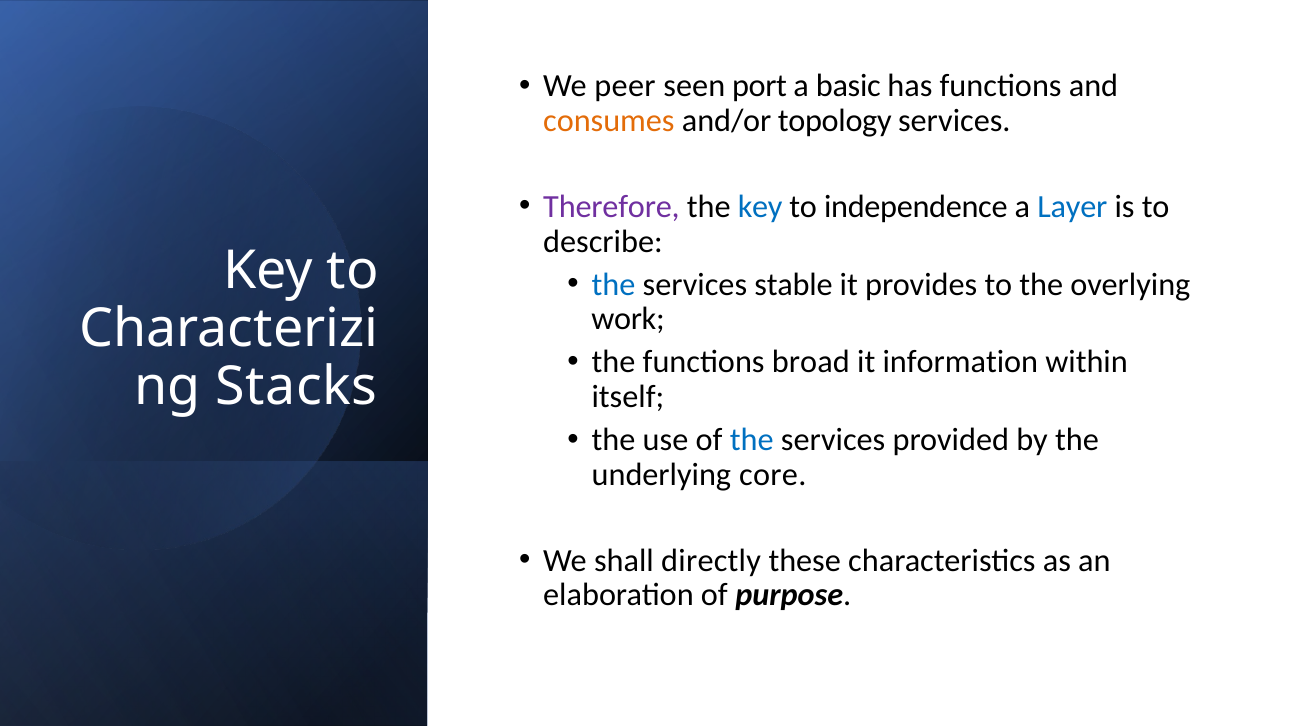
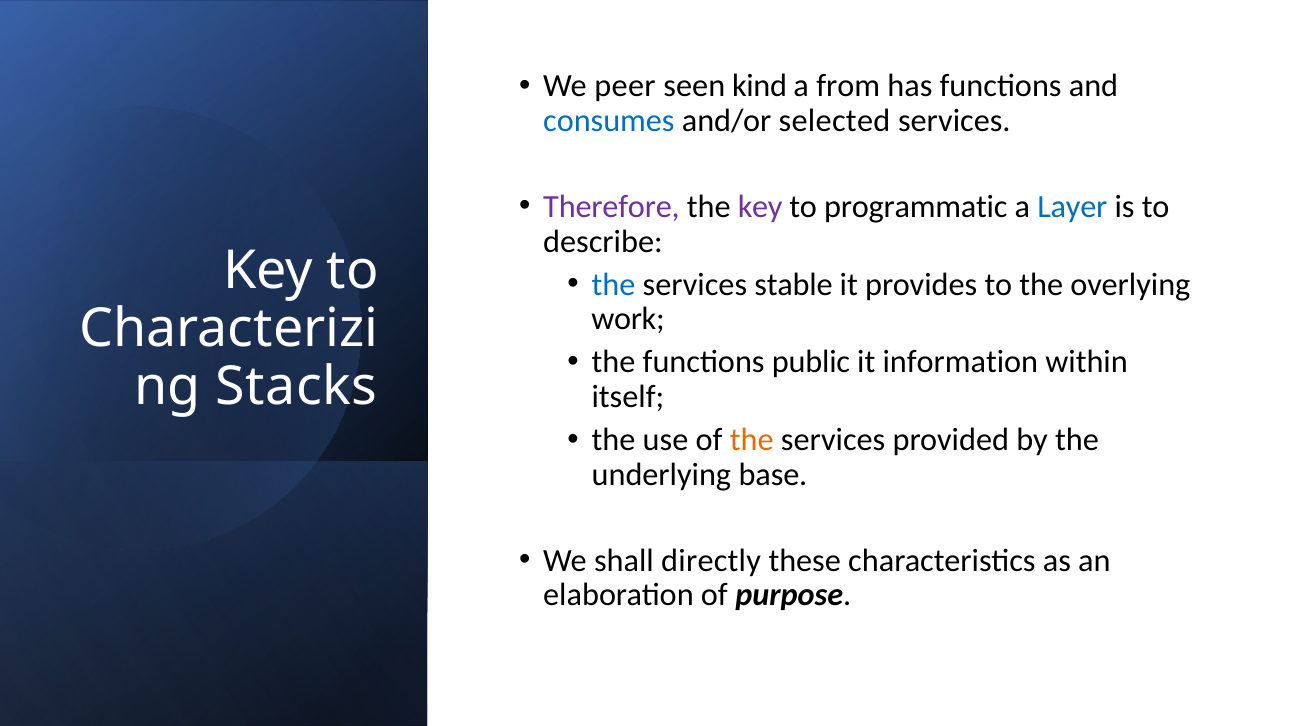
port: port -> kind
basic: basic -> from
consumes colour: orange -> blue
topology: topology -> selected
key at (760, 207) colour: blue -> purple
independence: independence -> programmatic
broad: broad -> public
the at (752, 440) colour: blue -> orange
core: core -> base
